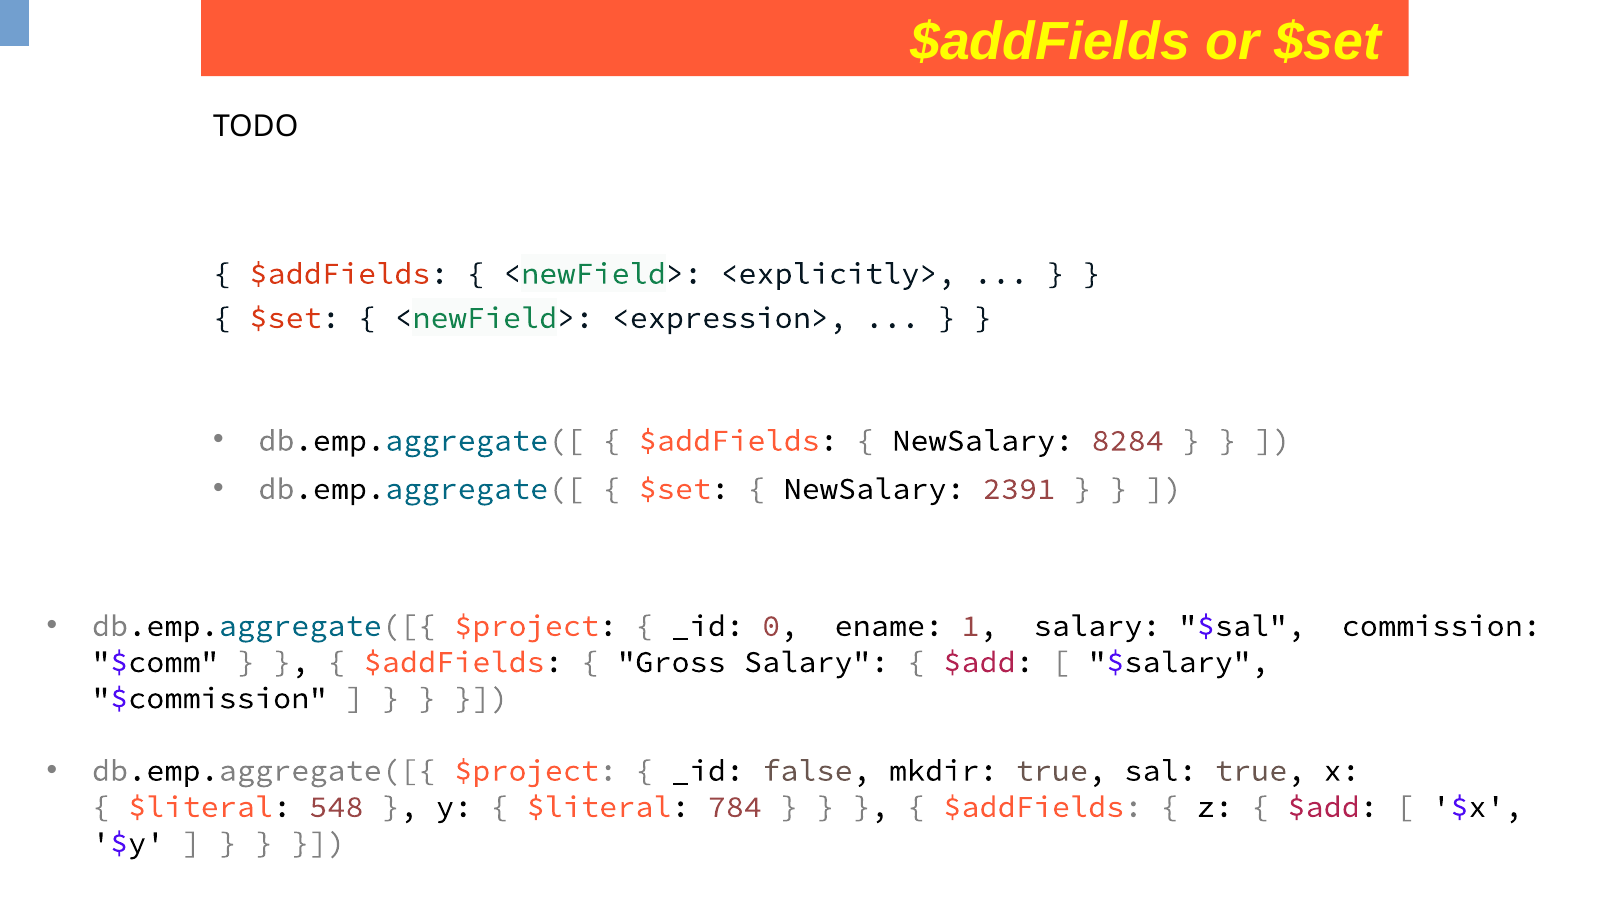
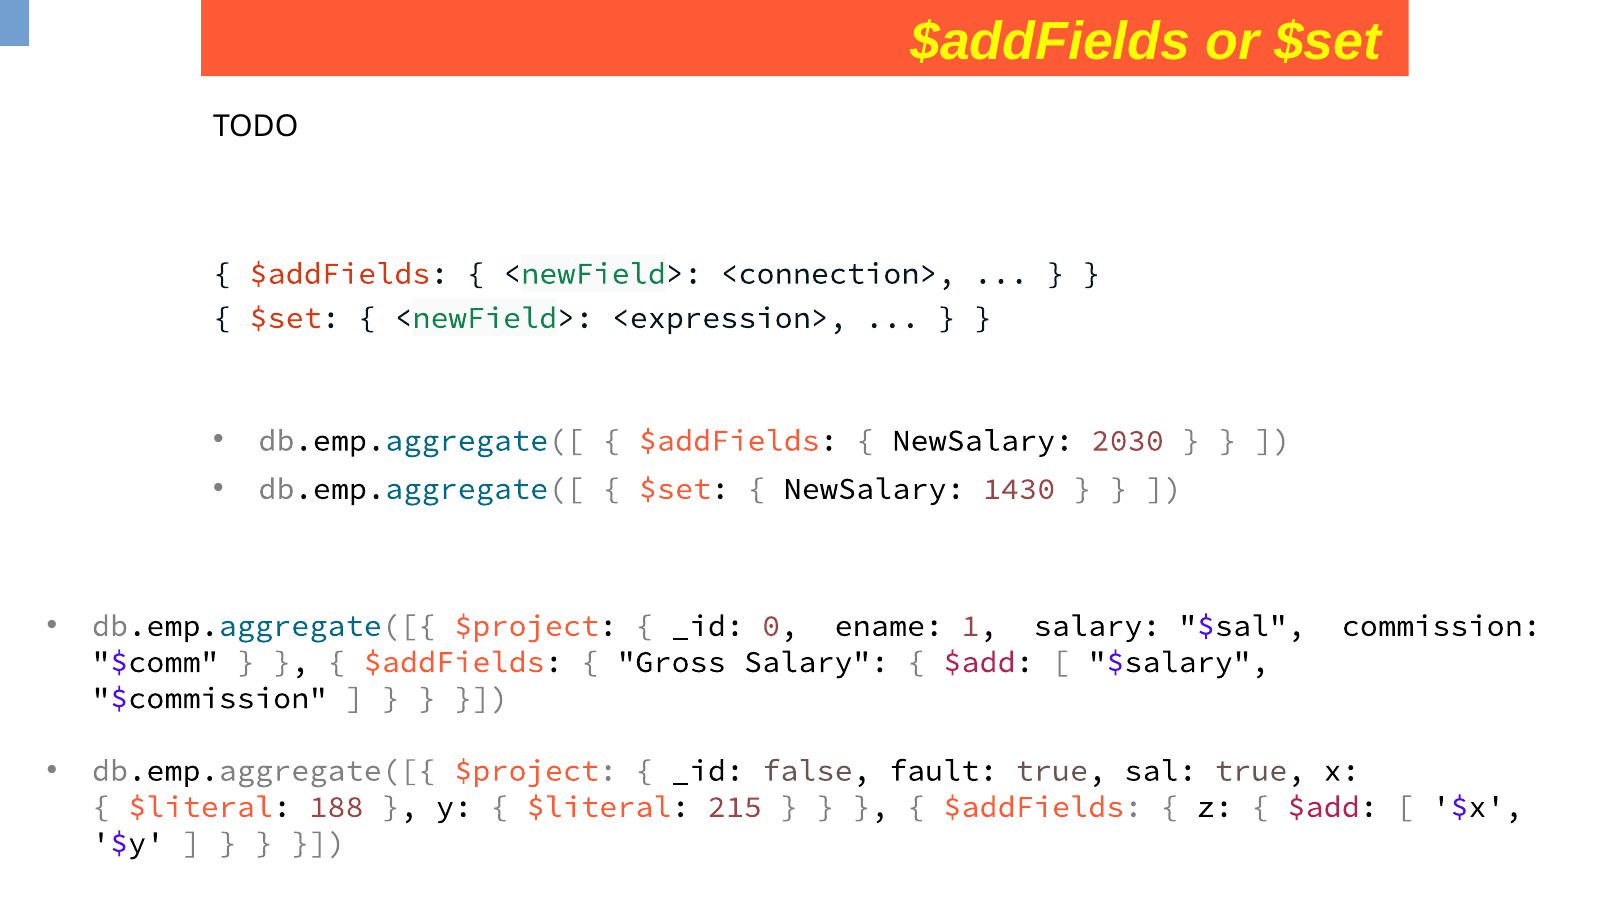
<explicitly>: <explicitly> -> <connection>
8284: 8284 -> 2030
2391: 2391 -> 1430
mkdir: mkdir -> fault
548: 548 -> 188
784: 784 -> 215
